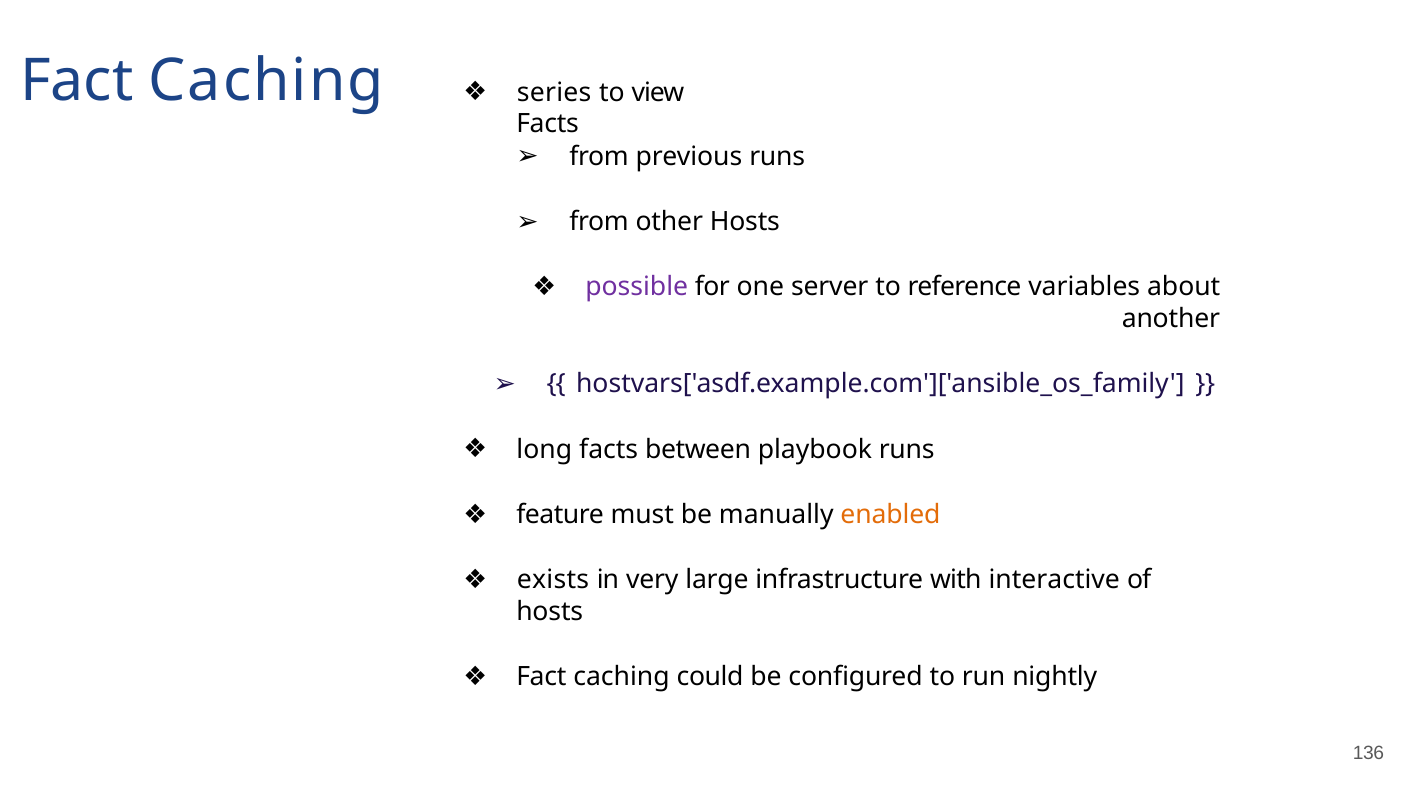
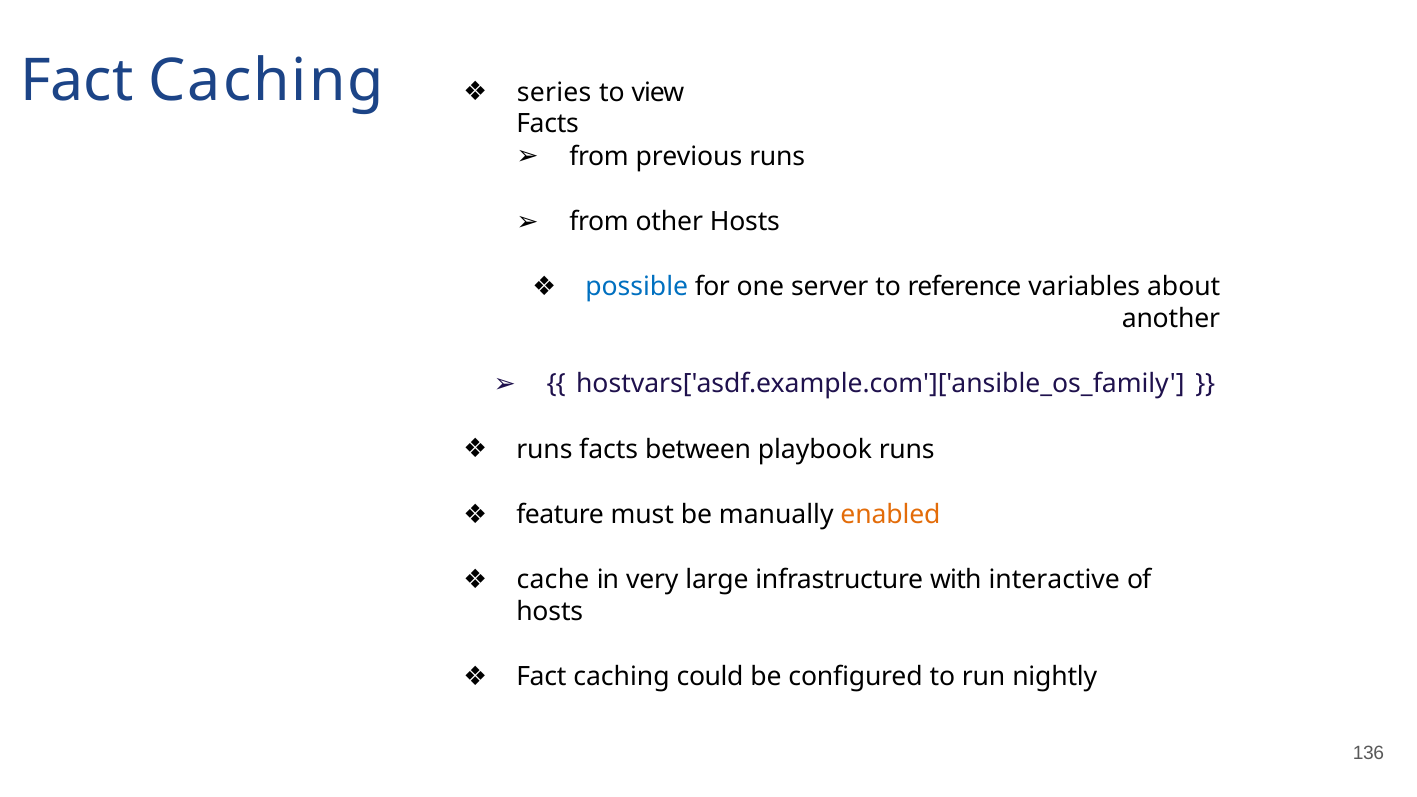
possible colour: purple -> blue
long at (544, 449): long -> runs
exists: exists -> cache
